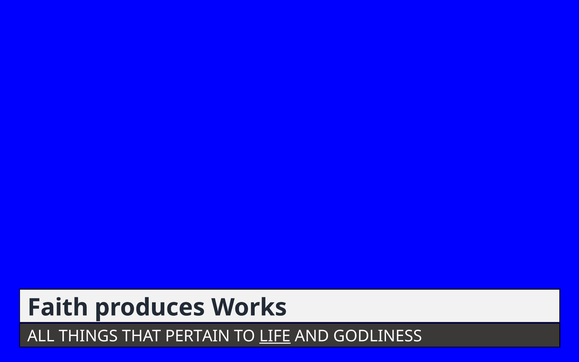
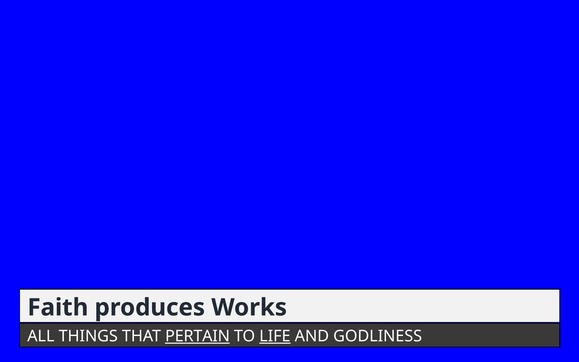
PERTAIN underline: none -> present
